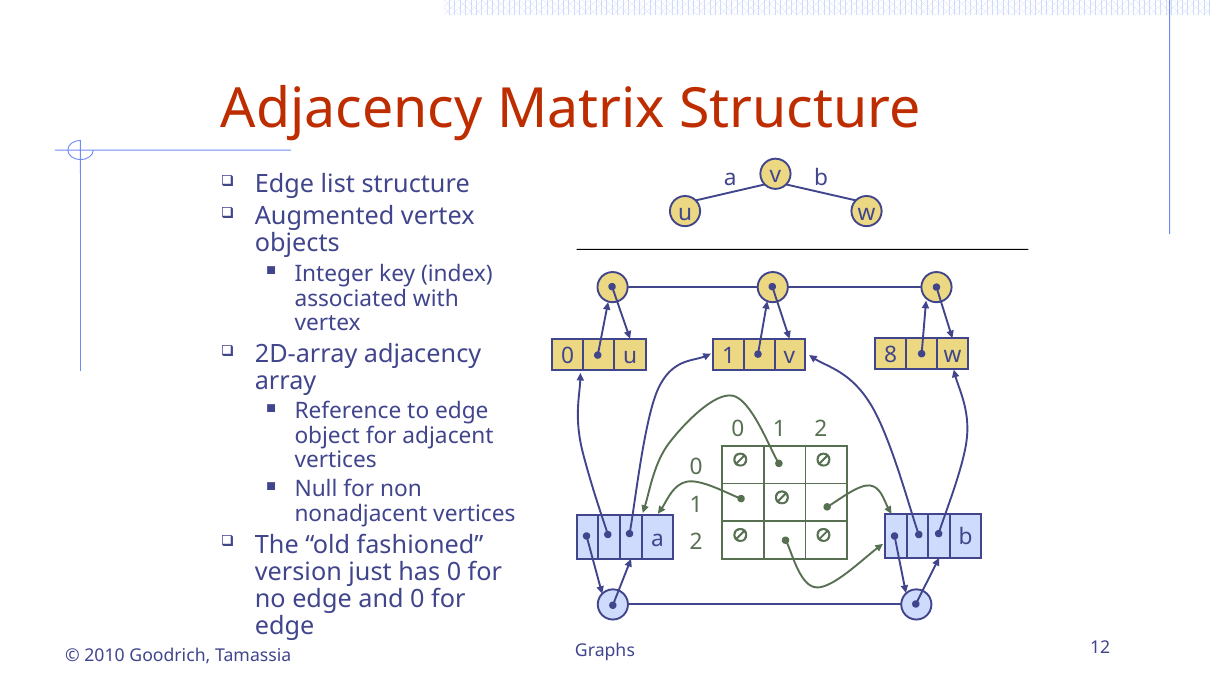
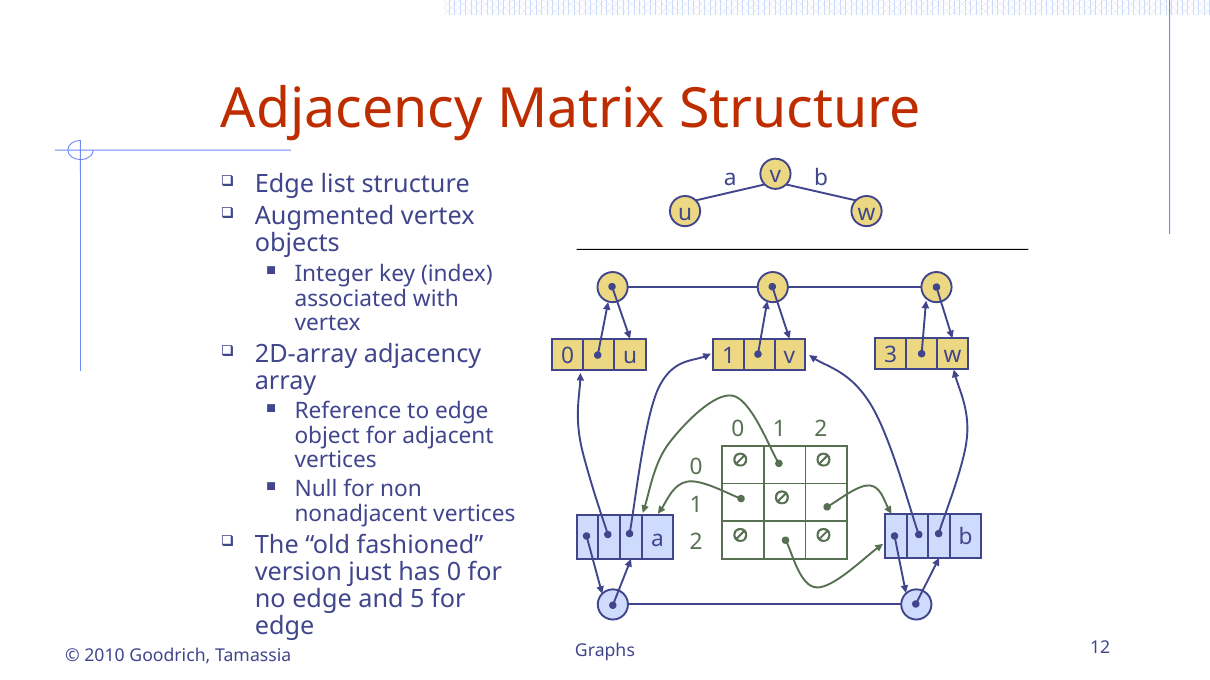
8: 8 -> 3
and 0: 0 -> 5
